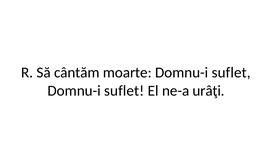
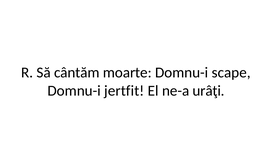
suflet at (231, 73): suflet -> scape
suflet at (124, 91): suflet -> jertfit
